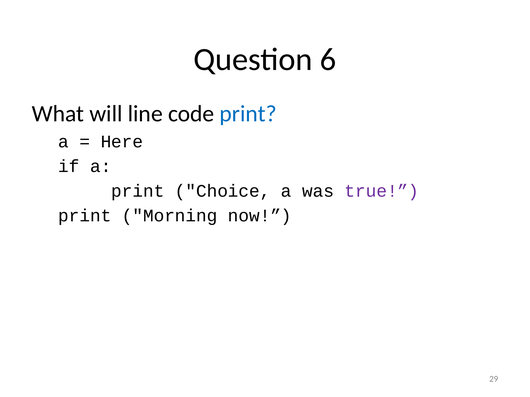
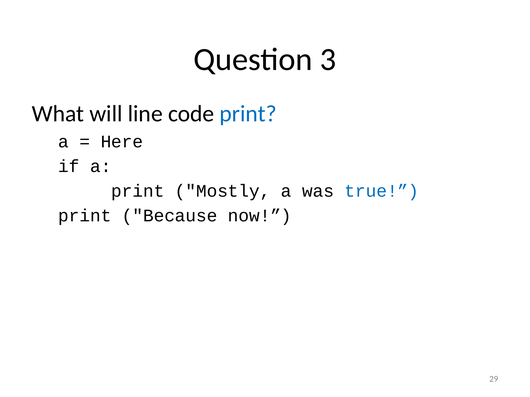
6: 6 -> 3
Choice: Choice -> Mostly
true colour: purple -> blue
Morning: Morning -> Because
